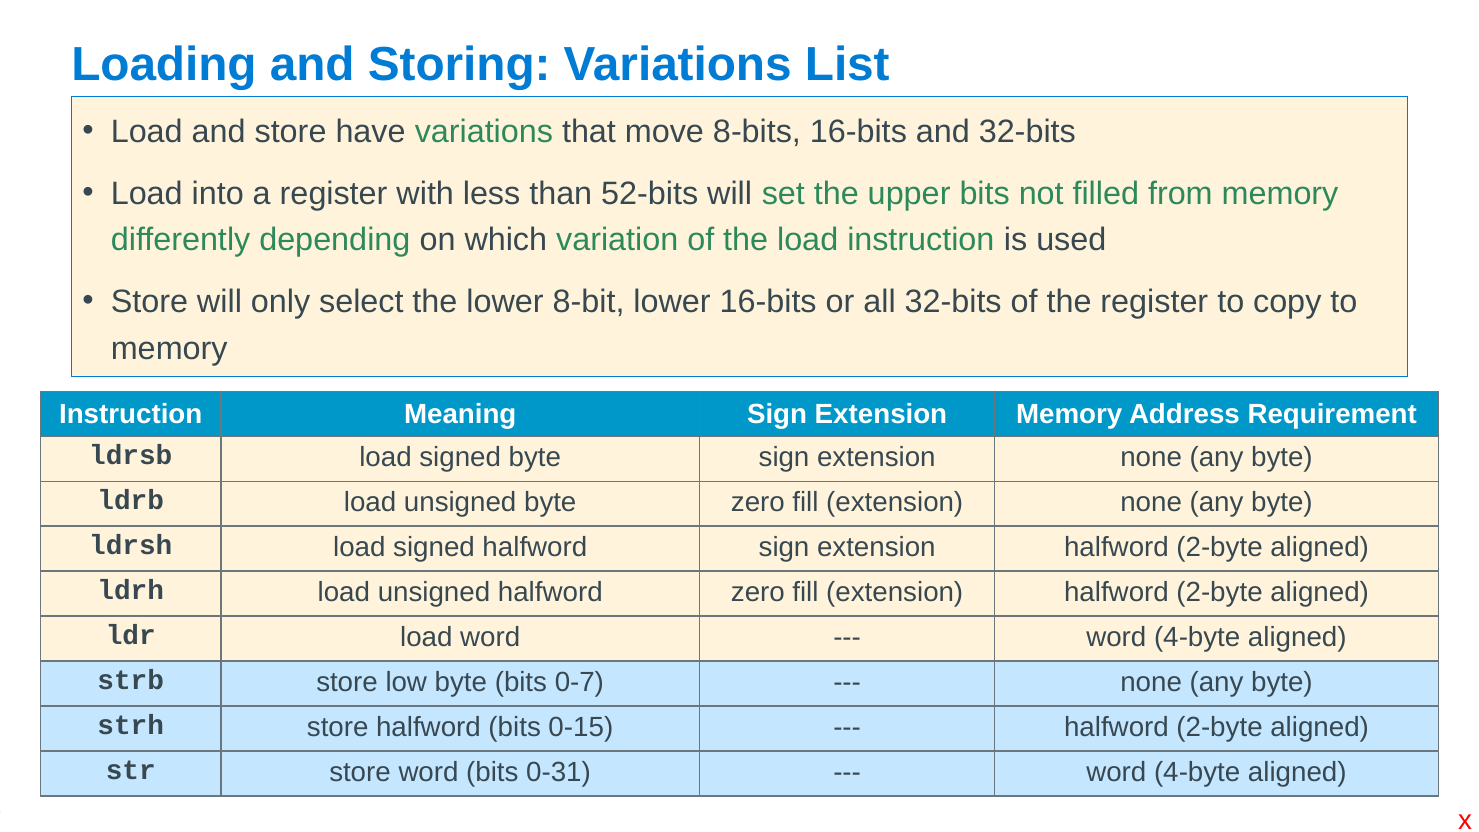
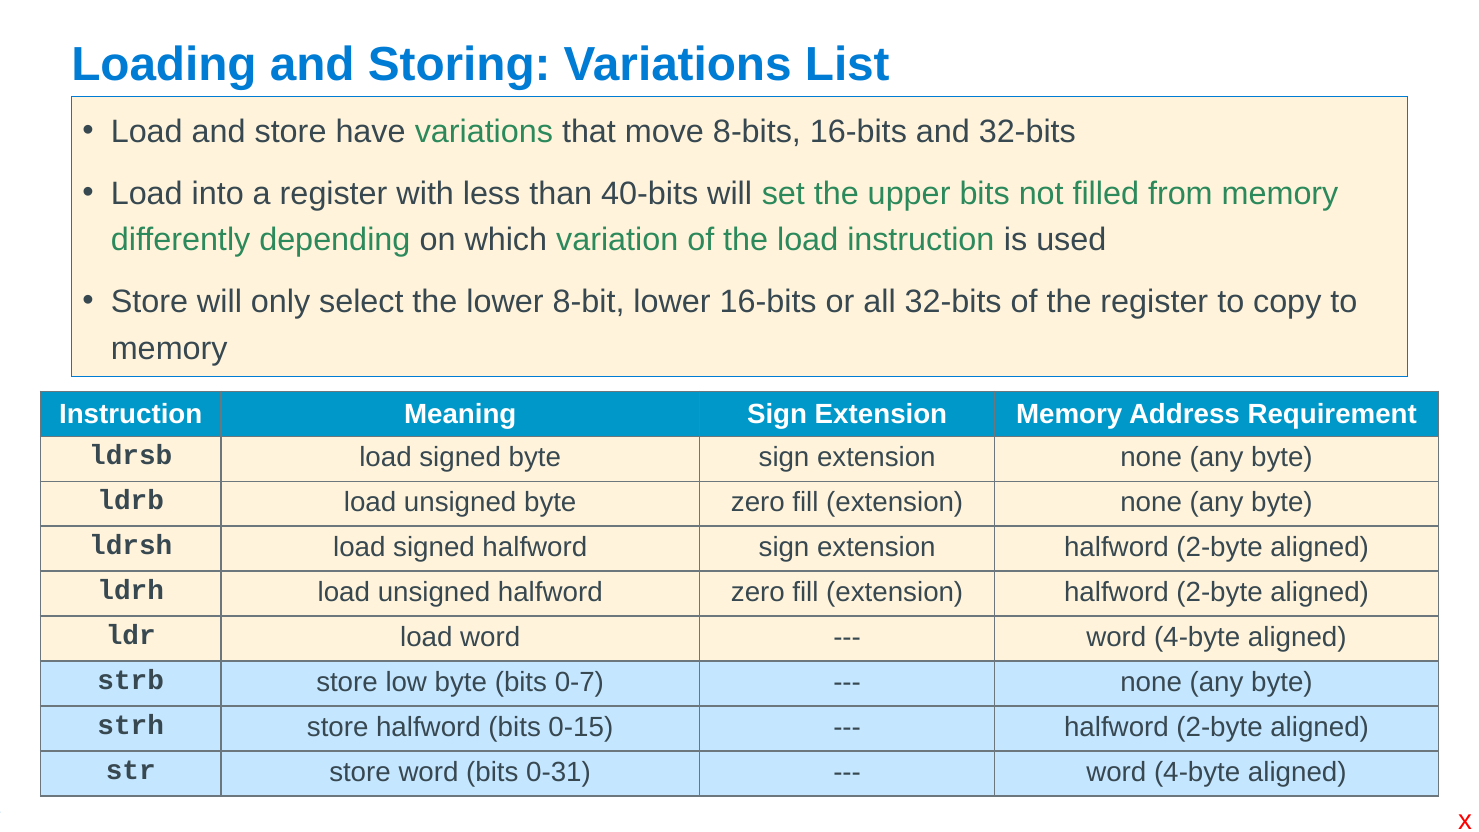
52-bits: 52-bits -> 40-bits
